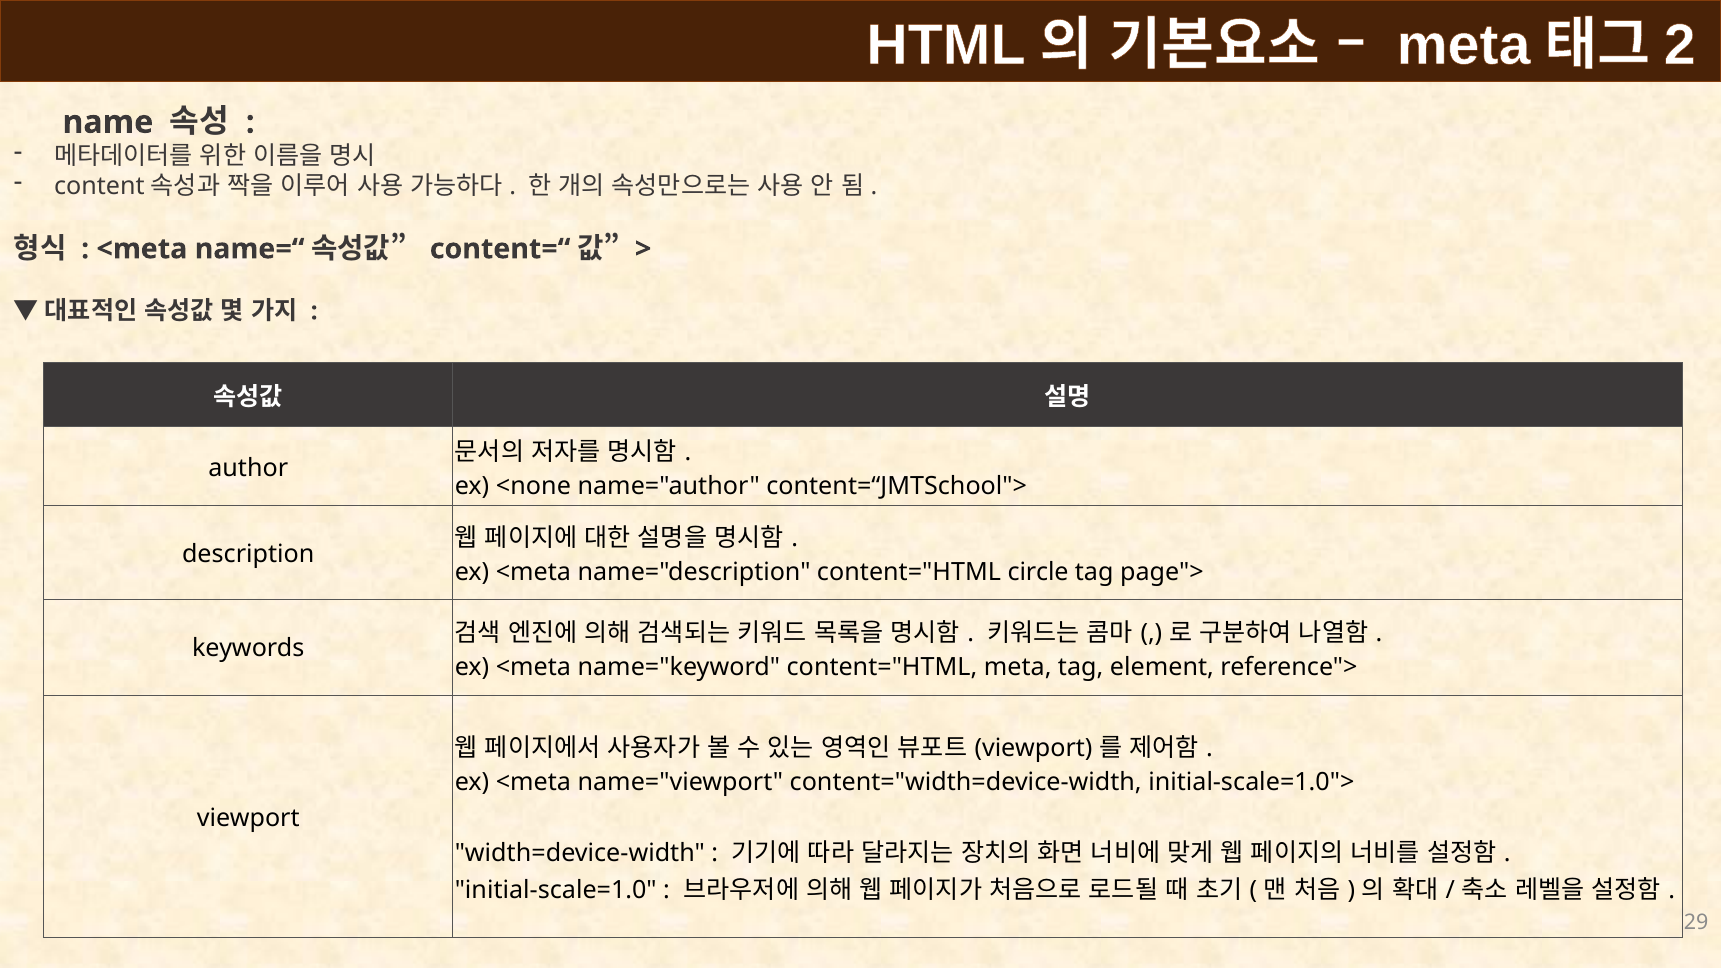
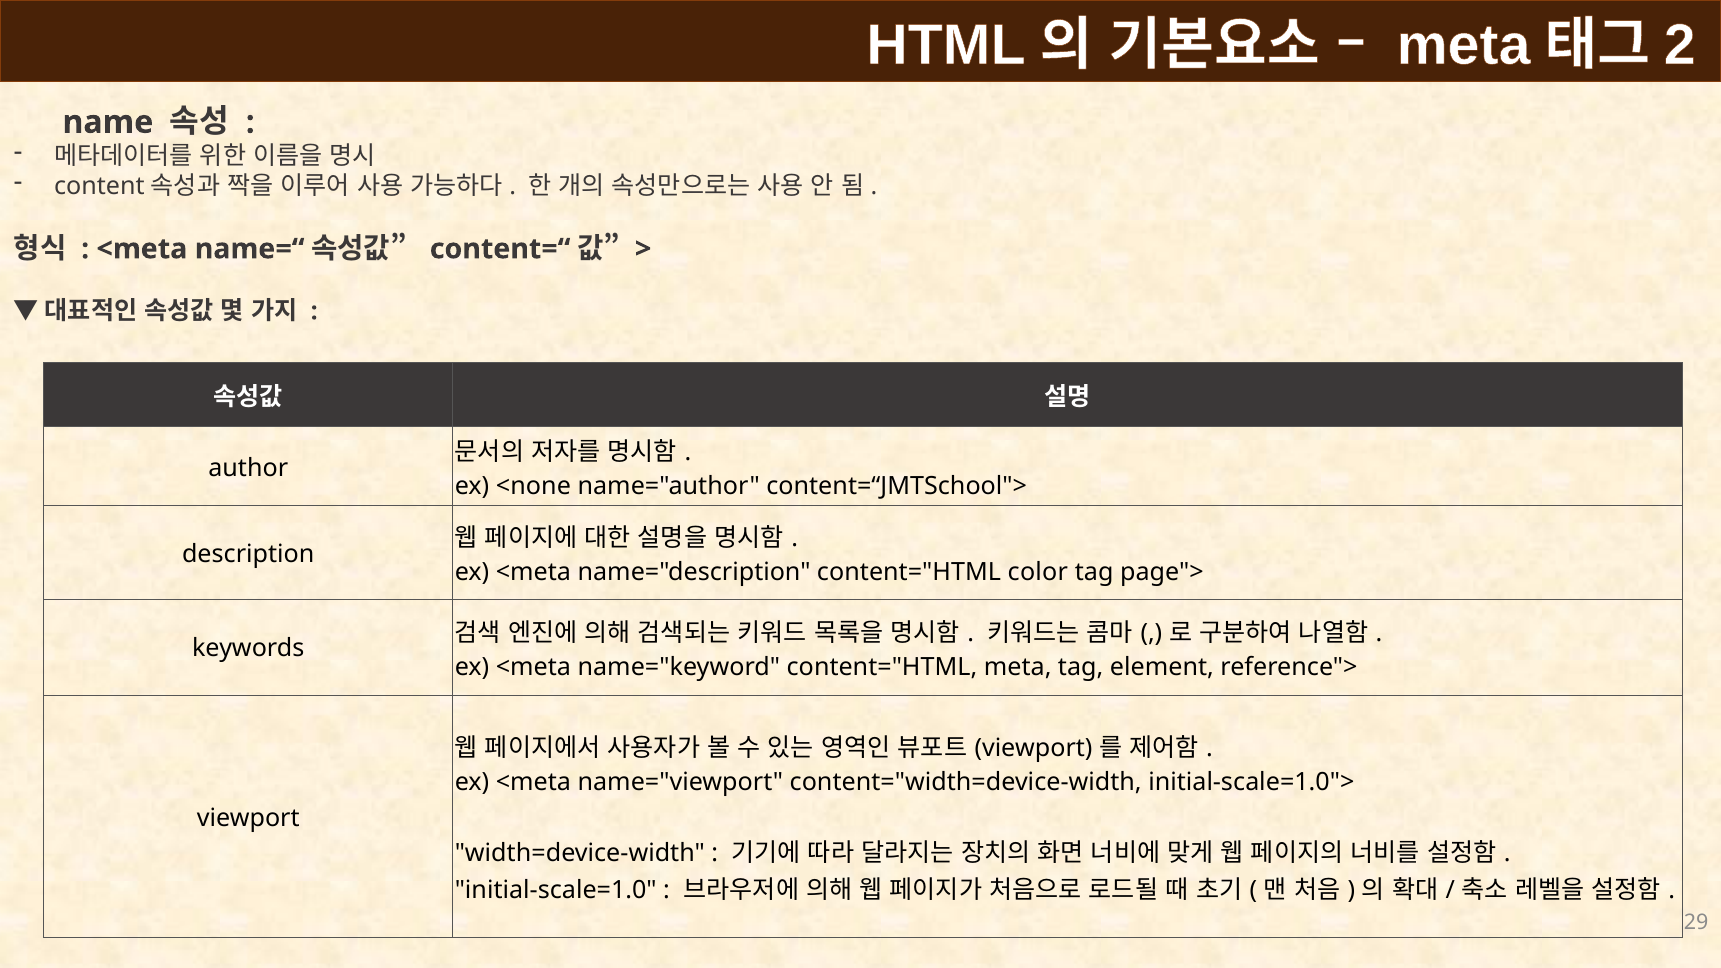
circle: circle -> color
